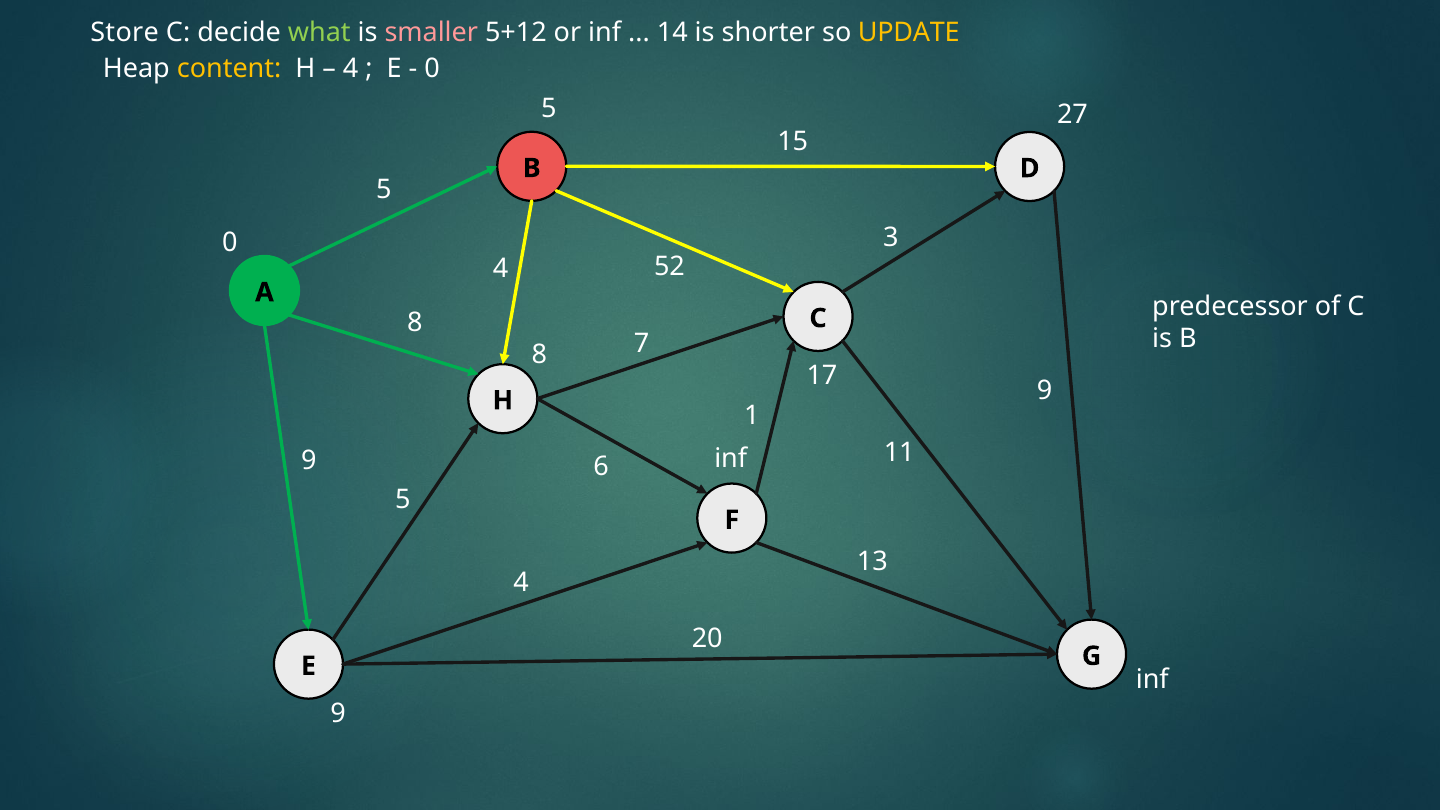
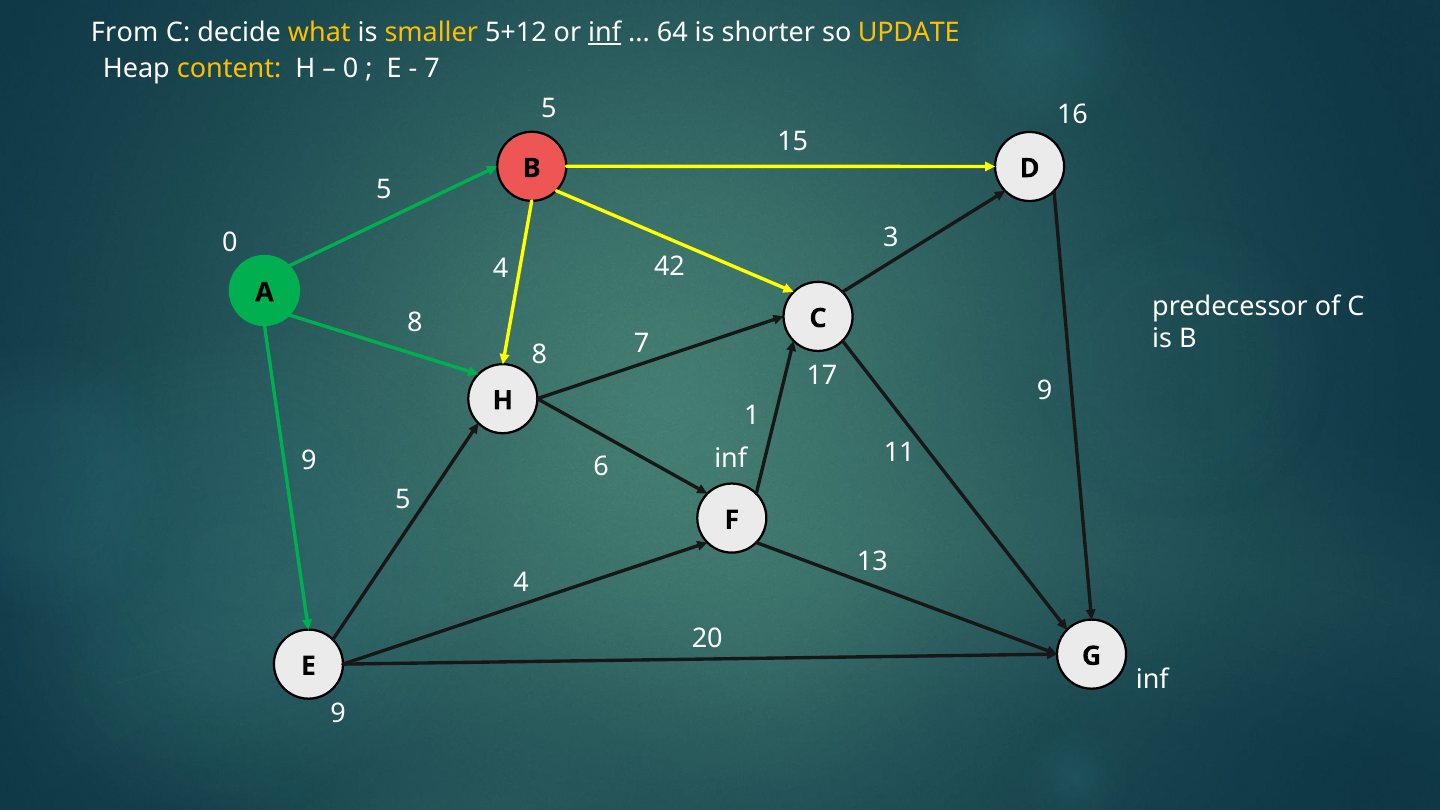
Store: Store -> From
what colour: light green -> yellow
smaller colour: pink -> yellow
inf at (605, 32) underline: none -> present
14: 14 -> 64
4 at (351, 69): 4 -> 0
0 at (432, 69): 0 -> 7
27: 27 -> 16
52: 52 -> 42
